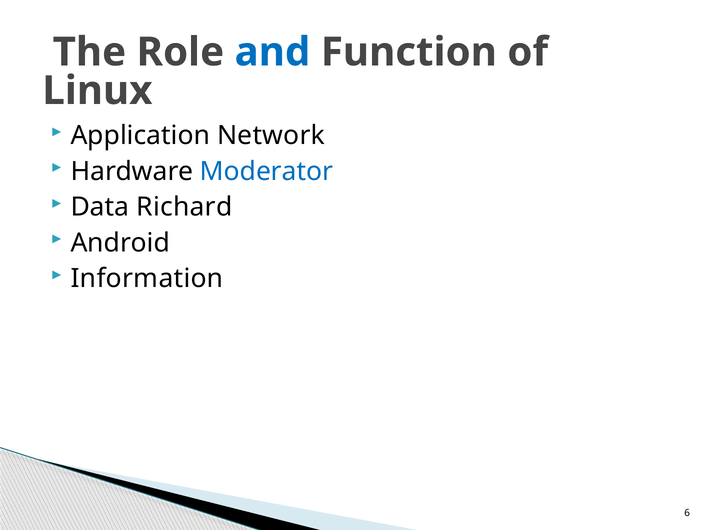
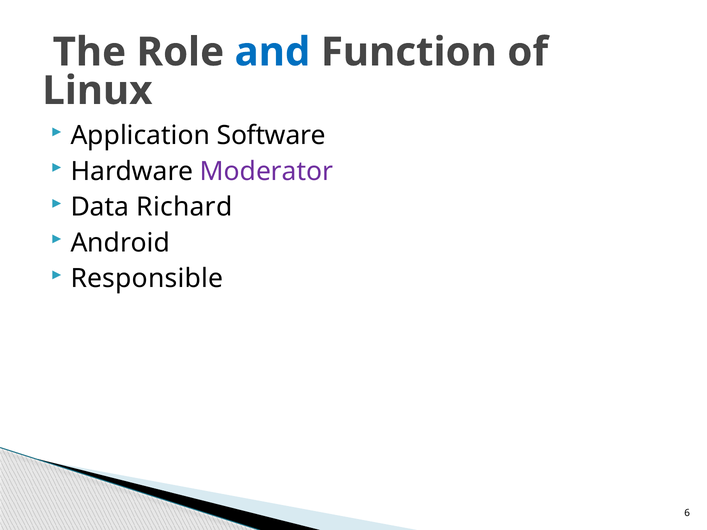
Network: Network -> Software
Moderator colour: blue -> purple
Information: Information -> Responsible
